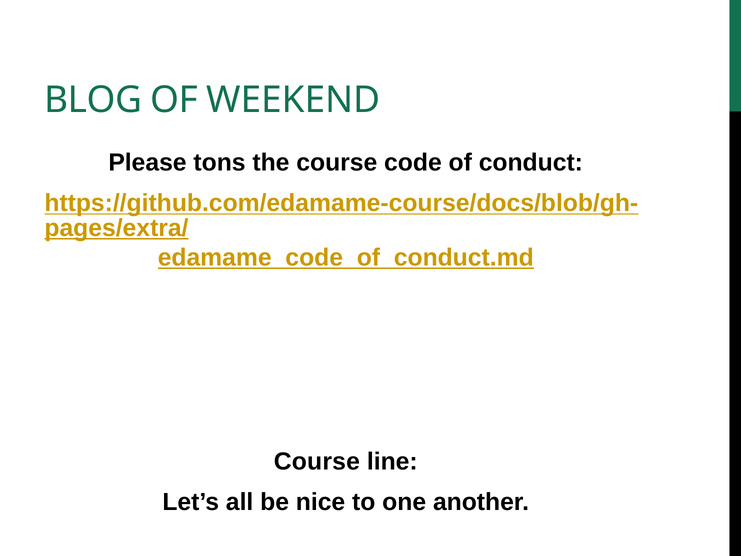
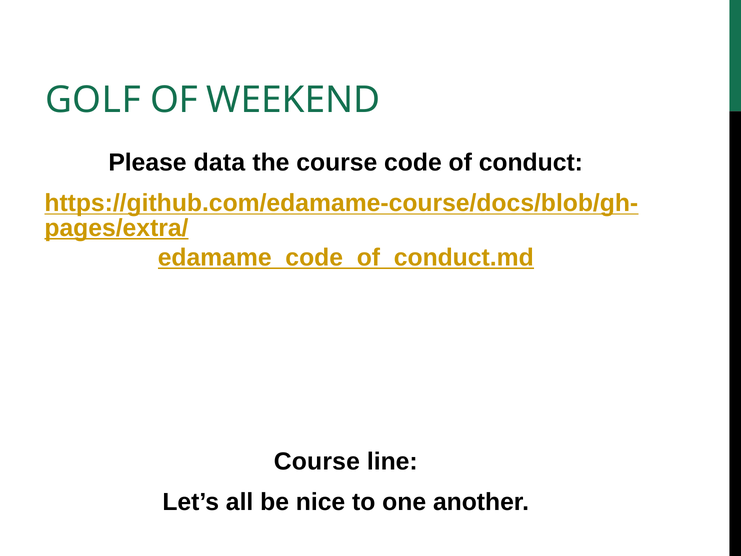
BLOG: BLOG -> GOLF
tons: tons -> data
